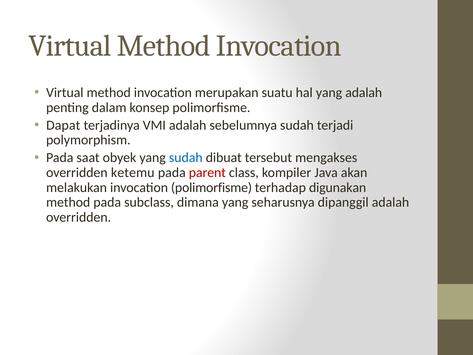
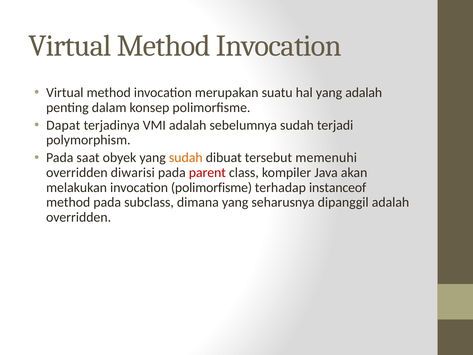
sudah at (186, 158) colour: blue -> orange
mengakses: mengakses -> memenuhi
ketemu: ketemu -> diwarisi
digunakan: digunakan -> instanceof
